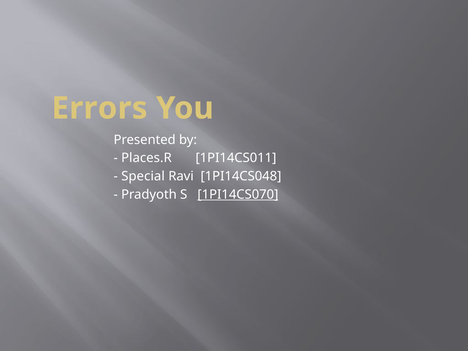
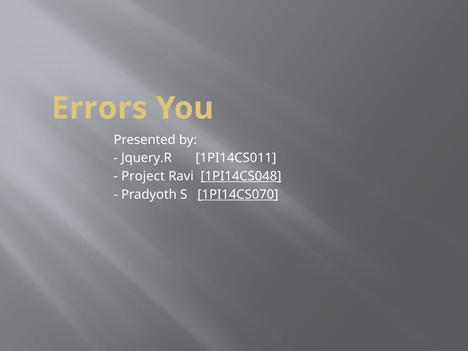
Places.R: Places.R -> Jquery.R
Special: Special -> Project
1PI14CS048 underline: none -> present
